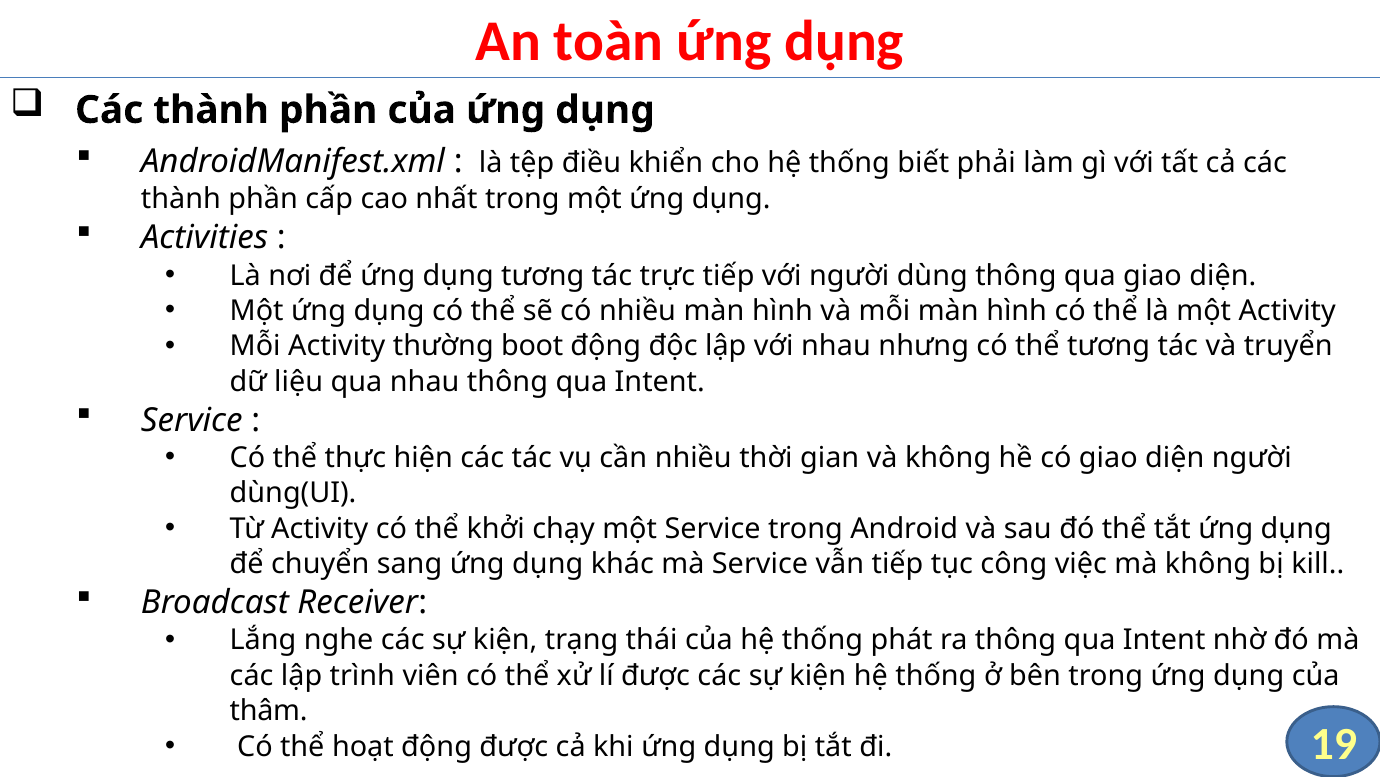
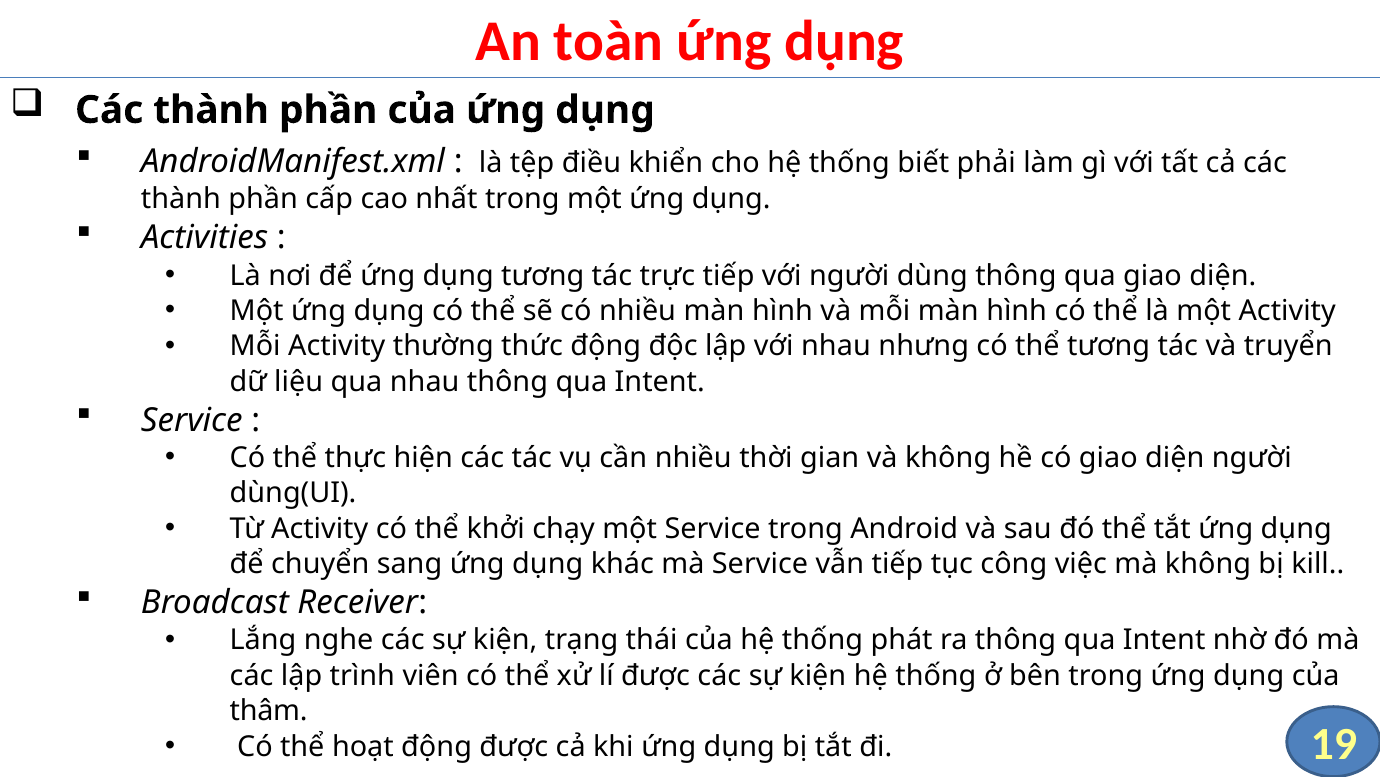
boot: boot -> thức
